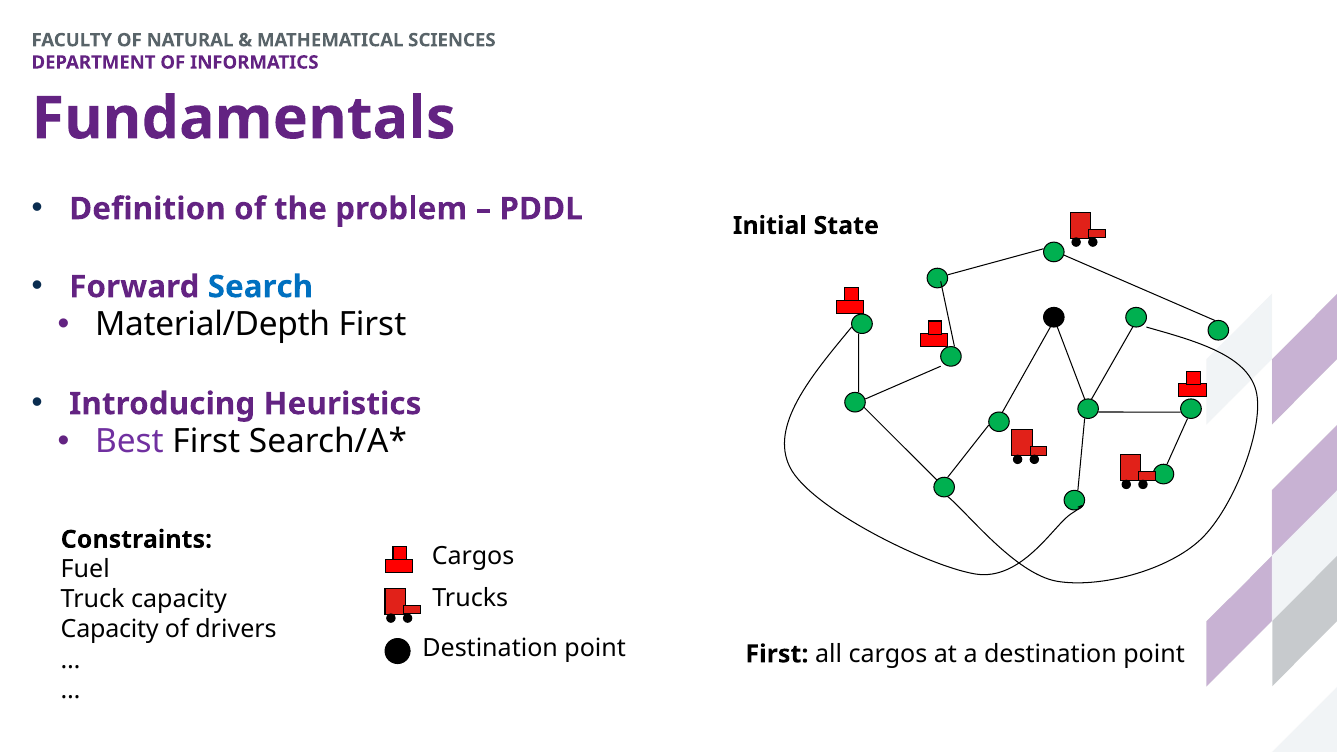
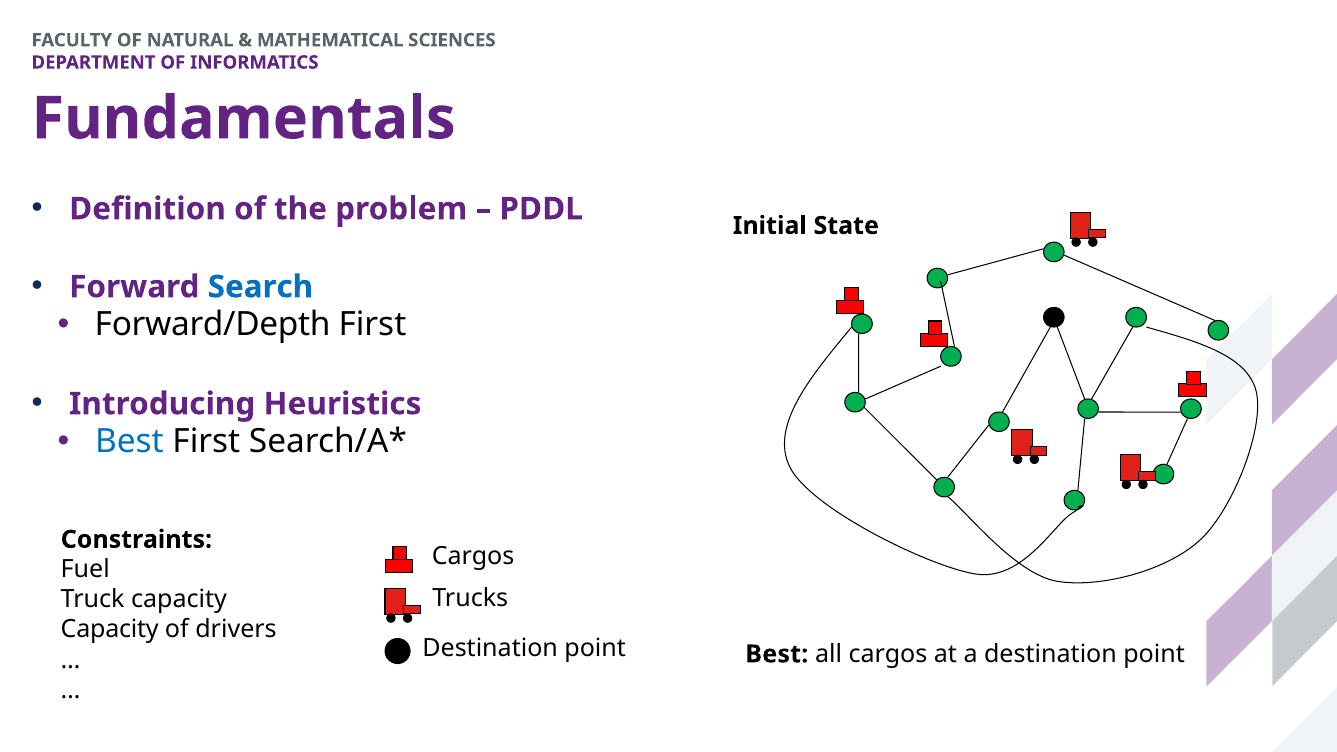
Material/Depth: Material/Depth -> Forward/Depth
Best at (129, 442) colour: purple -> blue
First at (777, 654): First -> Best
